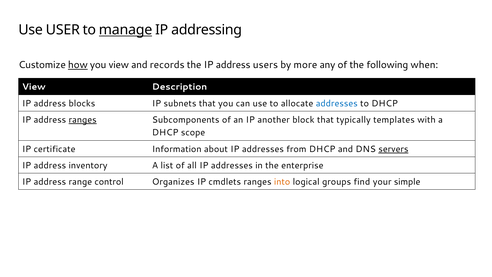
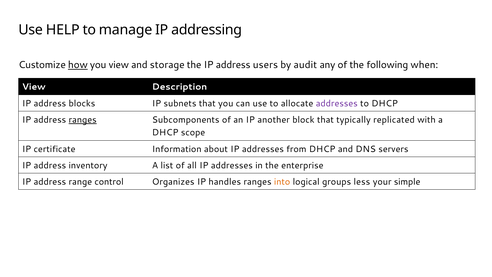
USER: USER -> HELP
manage underline: present -> none
records: records -> storage
more: more -> audit
addresses at (337, 103) colour: blue -> purple
templates: templates -> replicated
servers underline: present -> none
cmdlets: cmdlets -> handles
find: find -> less
